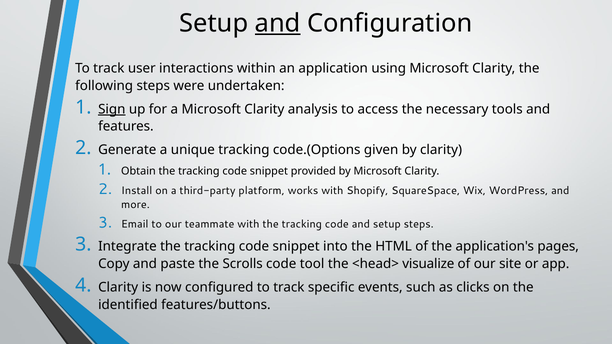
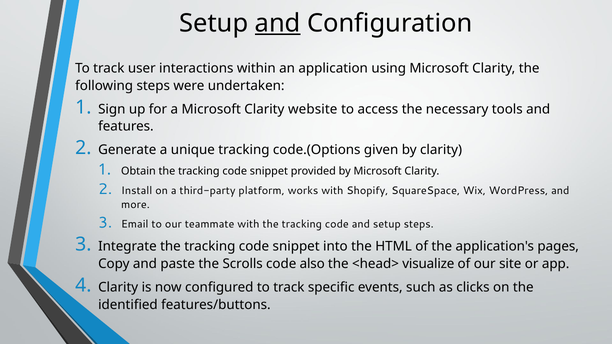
Sign underline: present -> none
analysis: analysis -> website
tool: tool -> also
